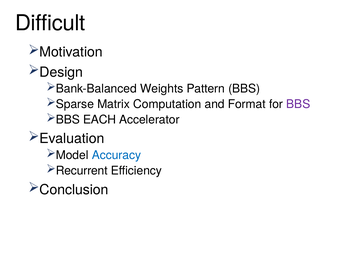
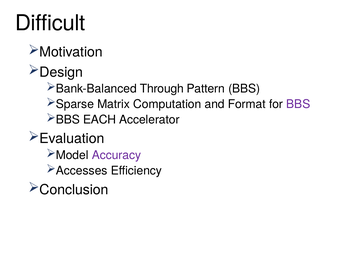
Weights: Weights -> Through
Accuracy colour: blue -> purple
Recurrent: Recurrent -> Accesses
